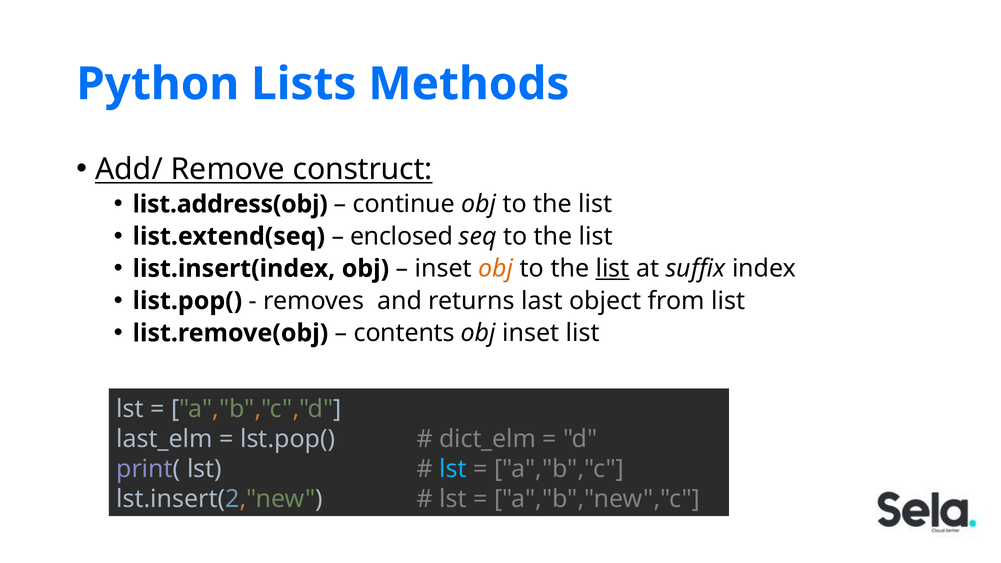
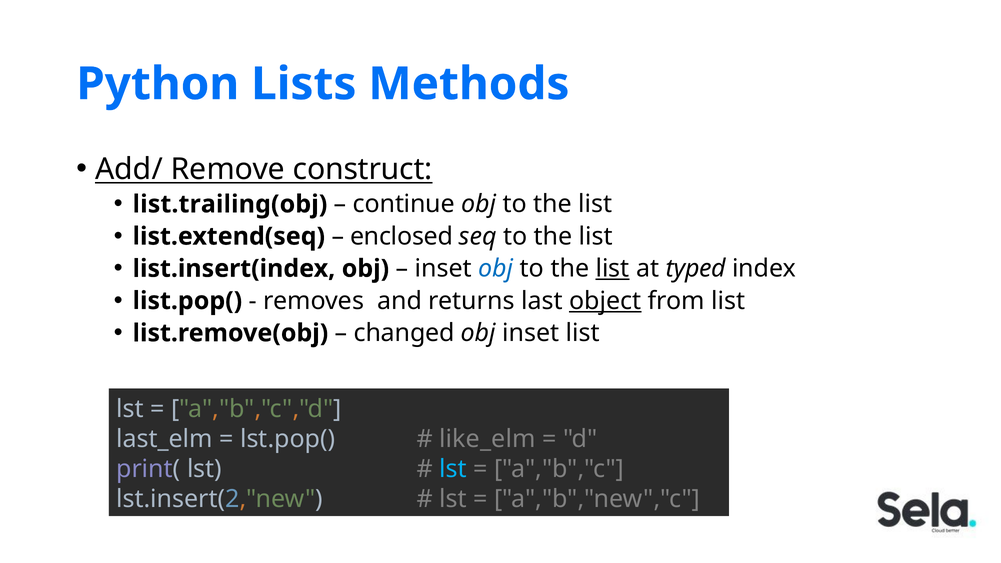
list.address(obj: list.address(obj -> list.trailing(obj
obj at (496, 269) colour: orange -> blue
suffix: suffix -> typed
object underline: none -> present
contents: contents -> changed
dict_elm: dict_elm -> like_elm
